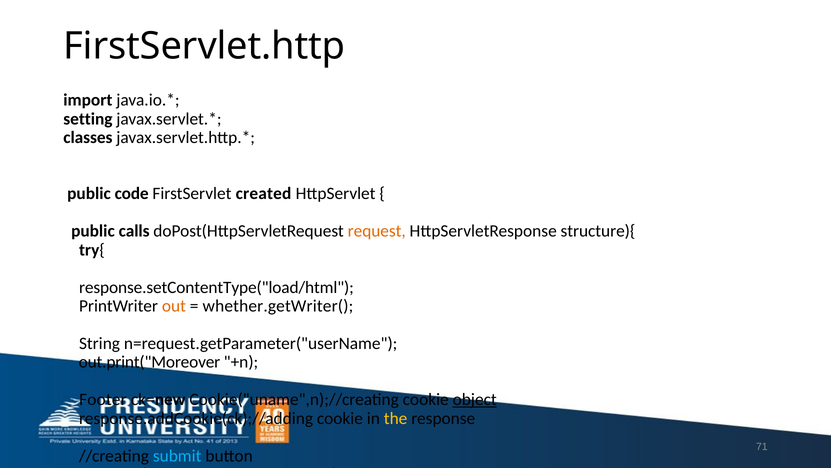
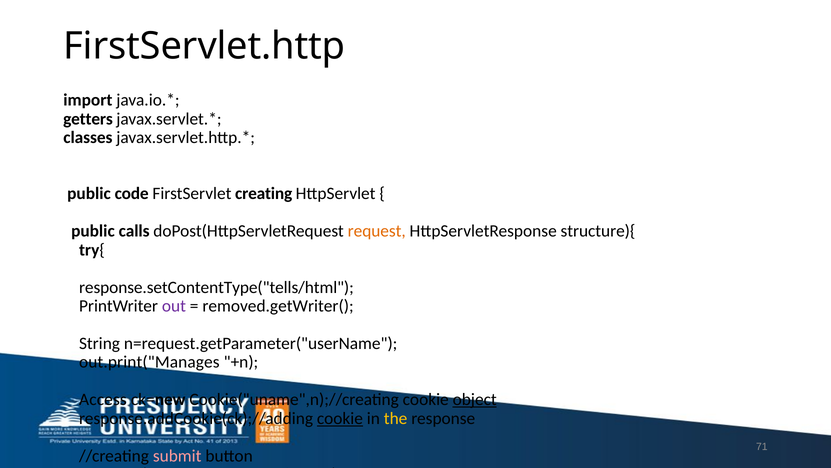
setting: setting -> getters
created: created -> creating
response.setContentType("load/html: response.setContentType("load/html -> response.setContentType("tells/html
out colour: orange -> purple
whether.getWriter(: whether.getWriter( -> removed.getWriter(
out.print("Moreover: out.print("Moreover -> out.print("Manages
Footer: Footer -> Access
cookie at (340, 418) underline: none -> present
submit colour: light blue -> pink
